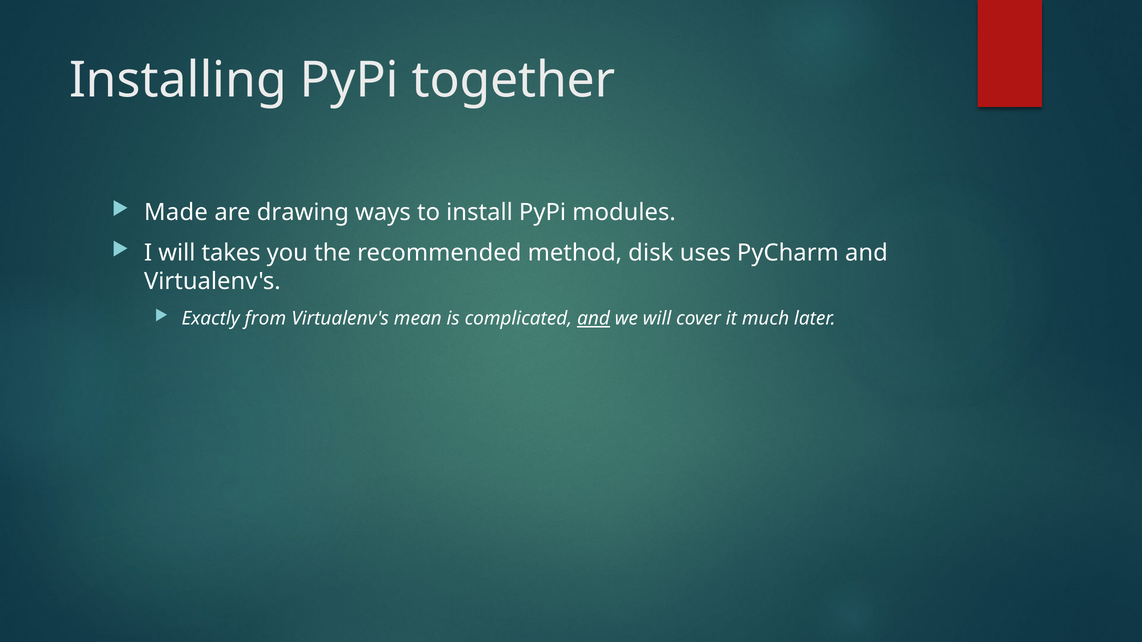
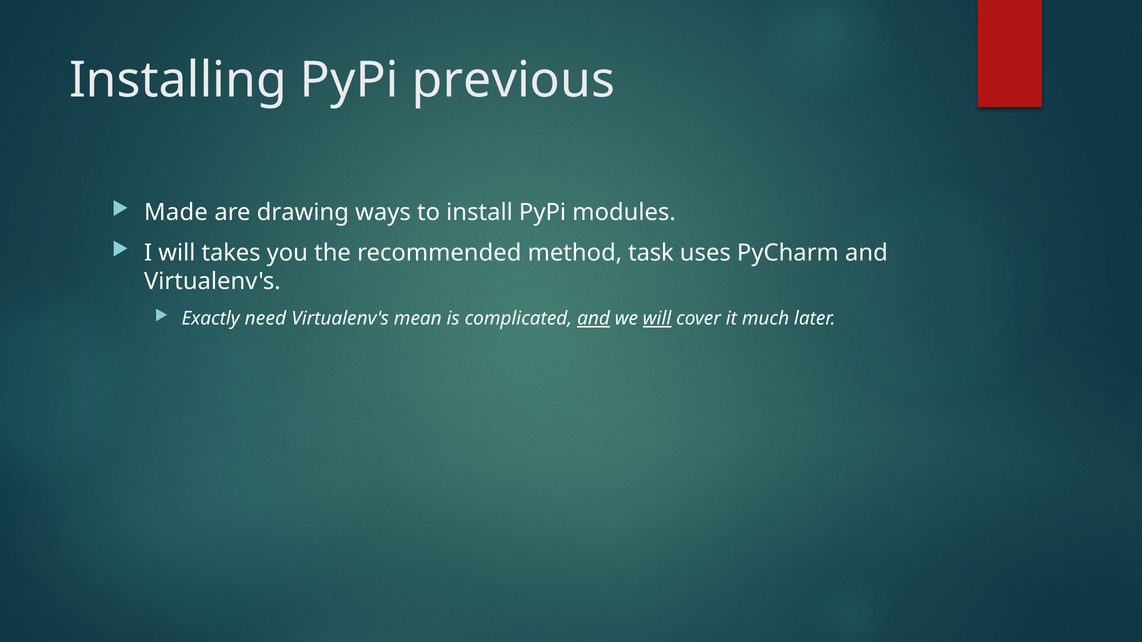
together: together -> previous
disk: disk -> task
from: from -> need
will at (657, 319) underline: none -> present
